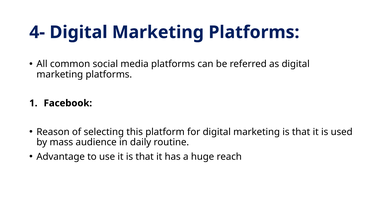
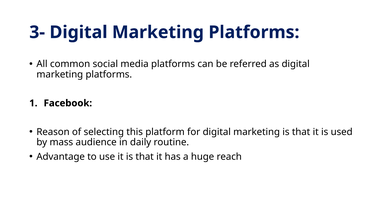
4-: 4- -> 3-
